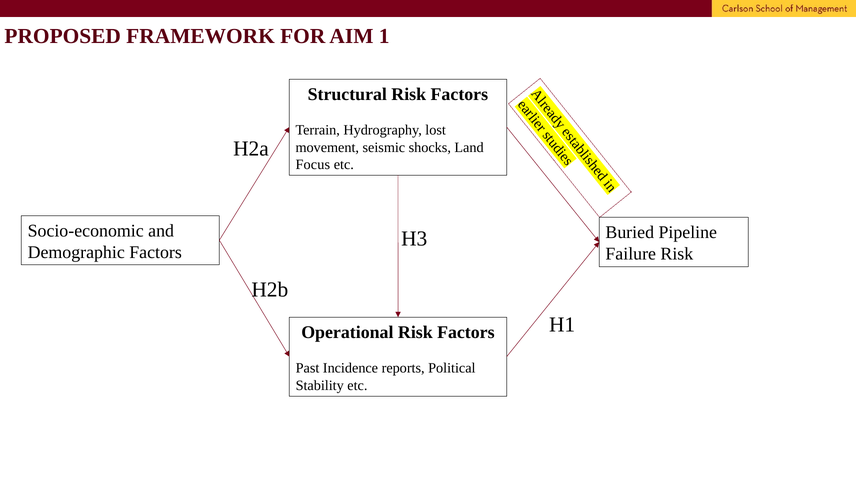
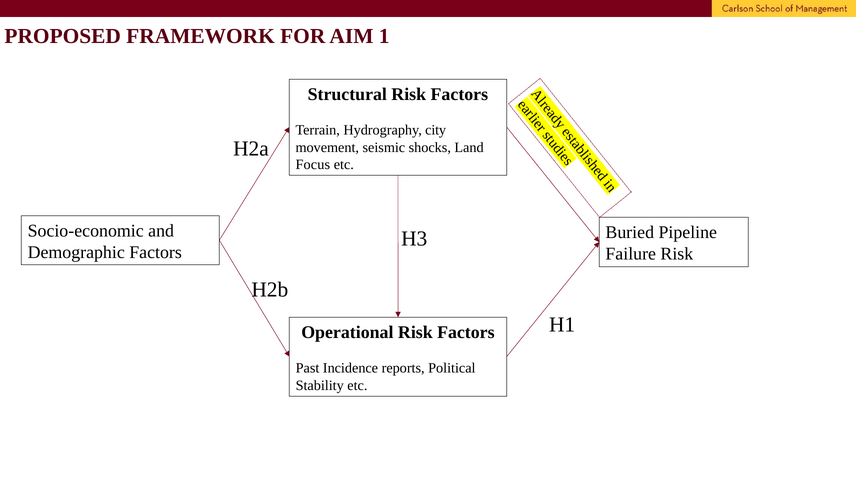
lost: lost -> city
